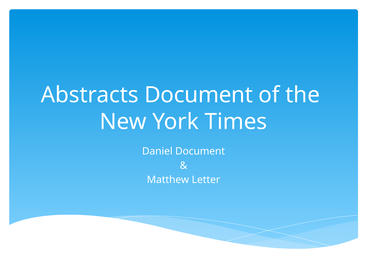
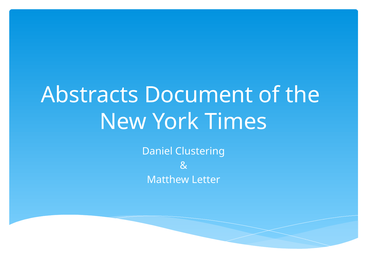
Daniel Document: Document -> Clustering
